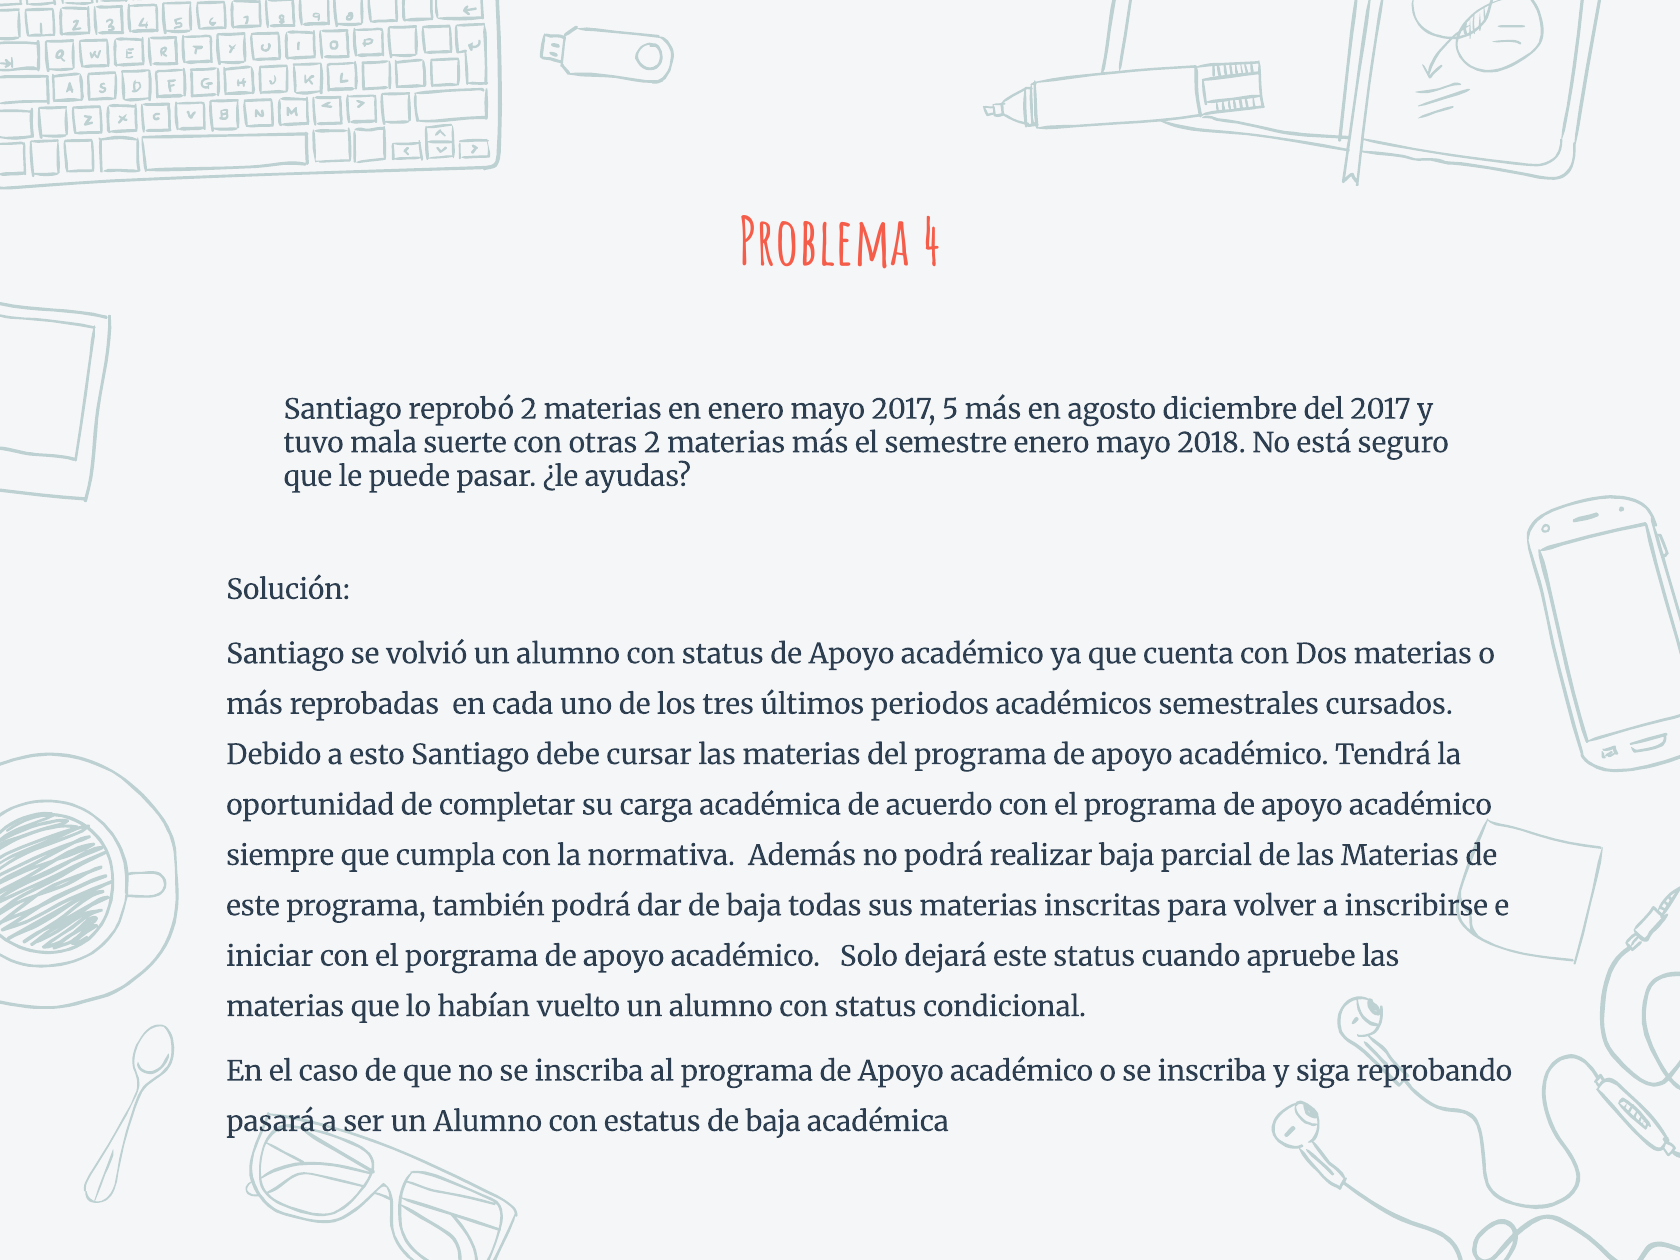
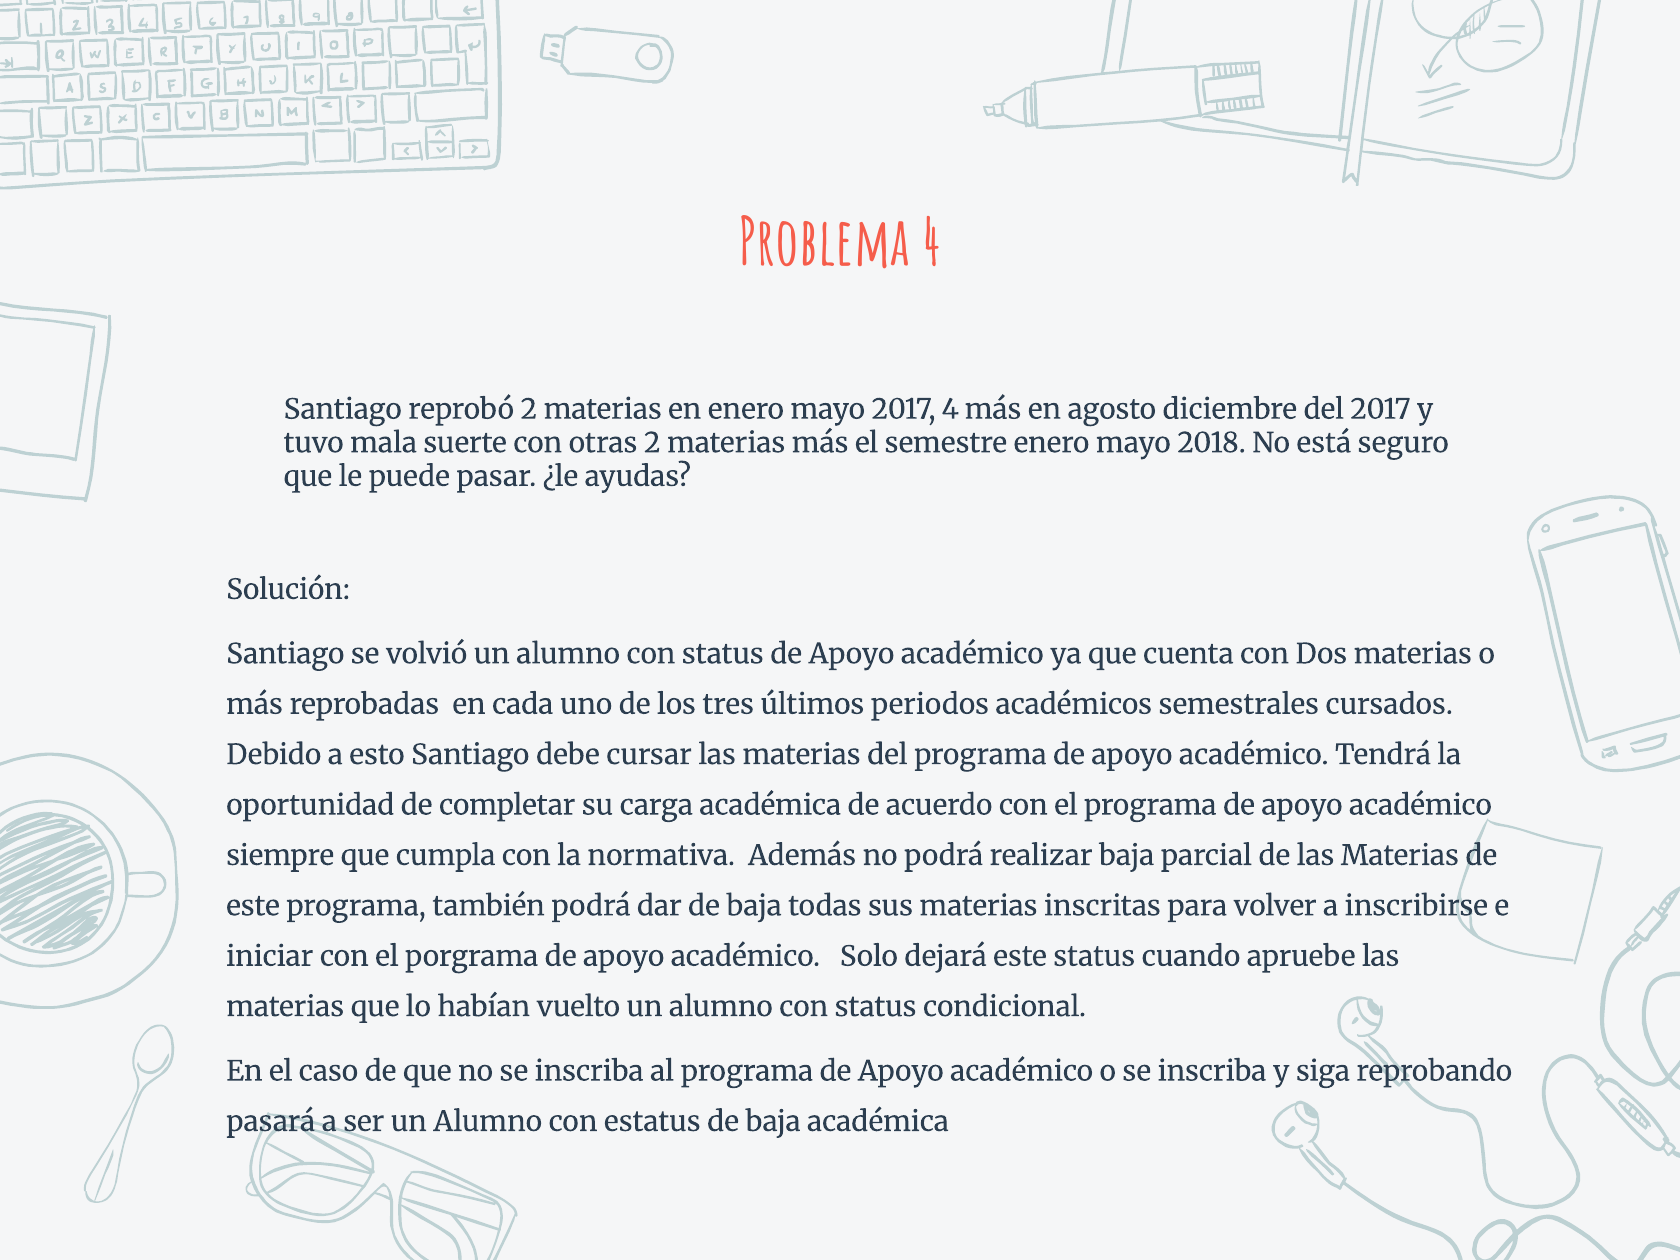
2017 5: 5 -> 4
